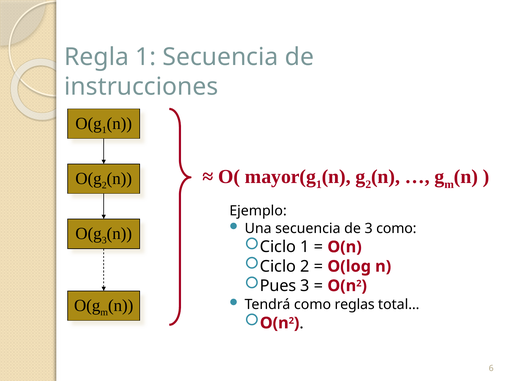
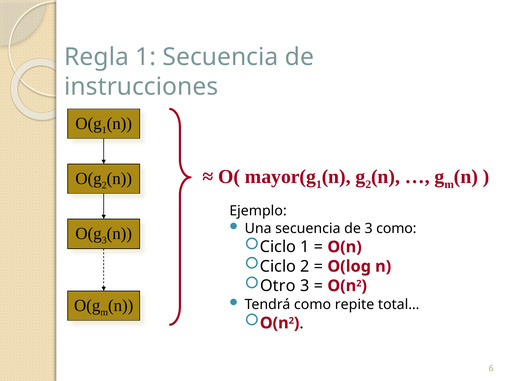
Pues: Pues -> Otro
reglas: reglas -> repite
